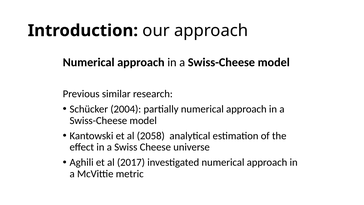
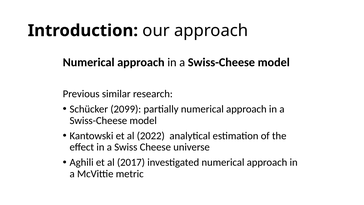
2004: 2004 -> 2099
2058: 2058 -> 2022
